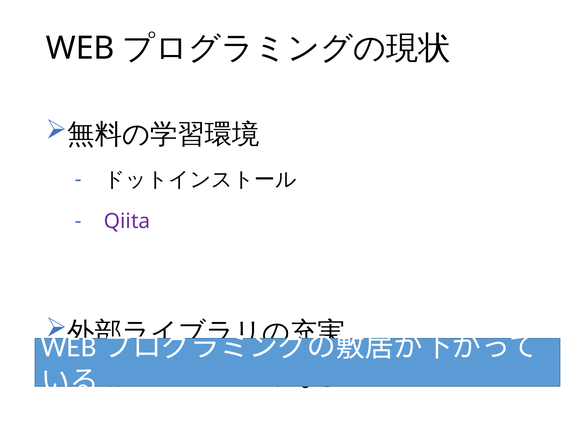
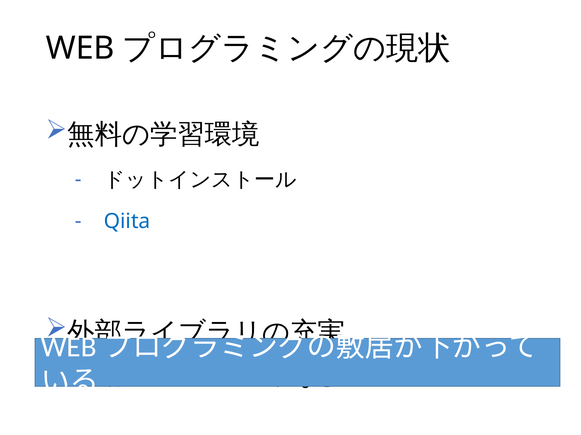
Qiita colour: purple -> blue
